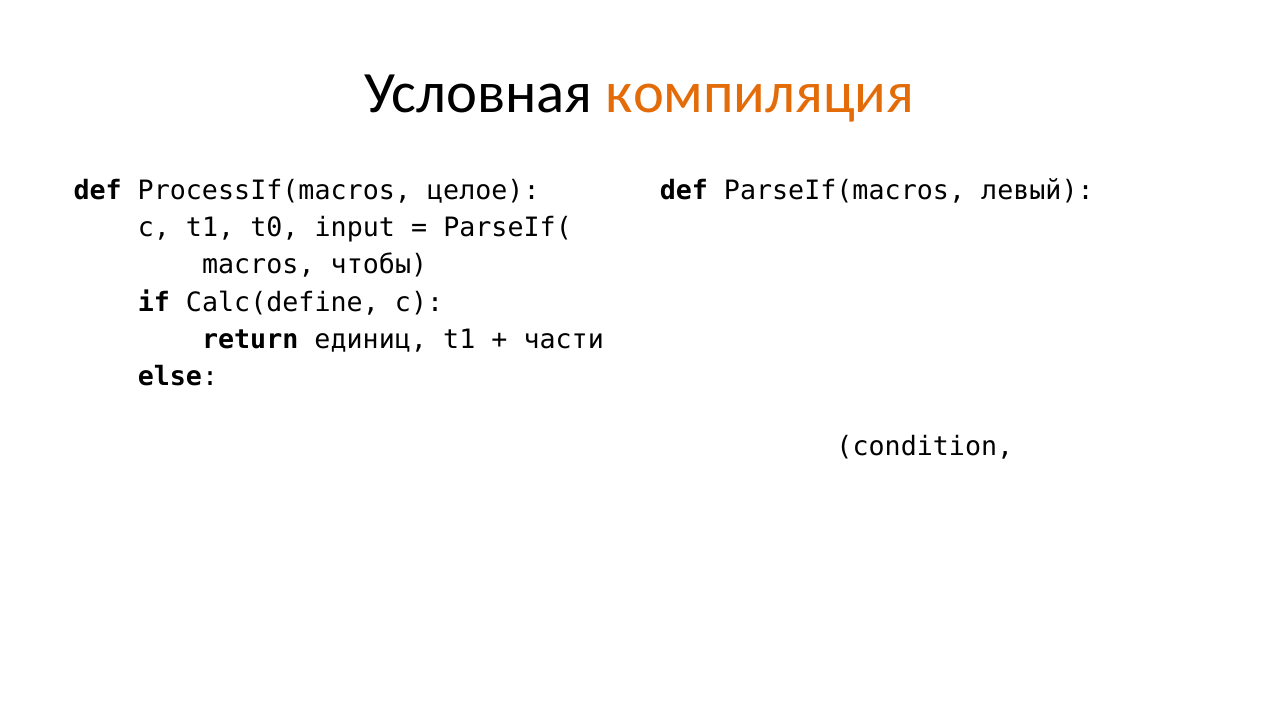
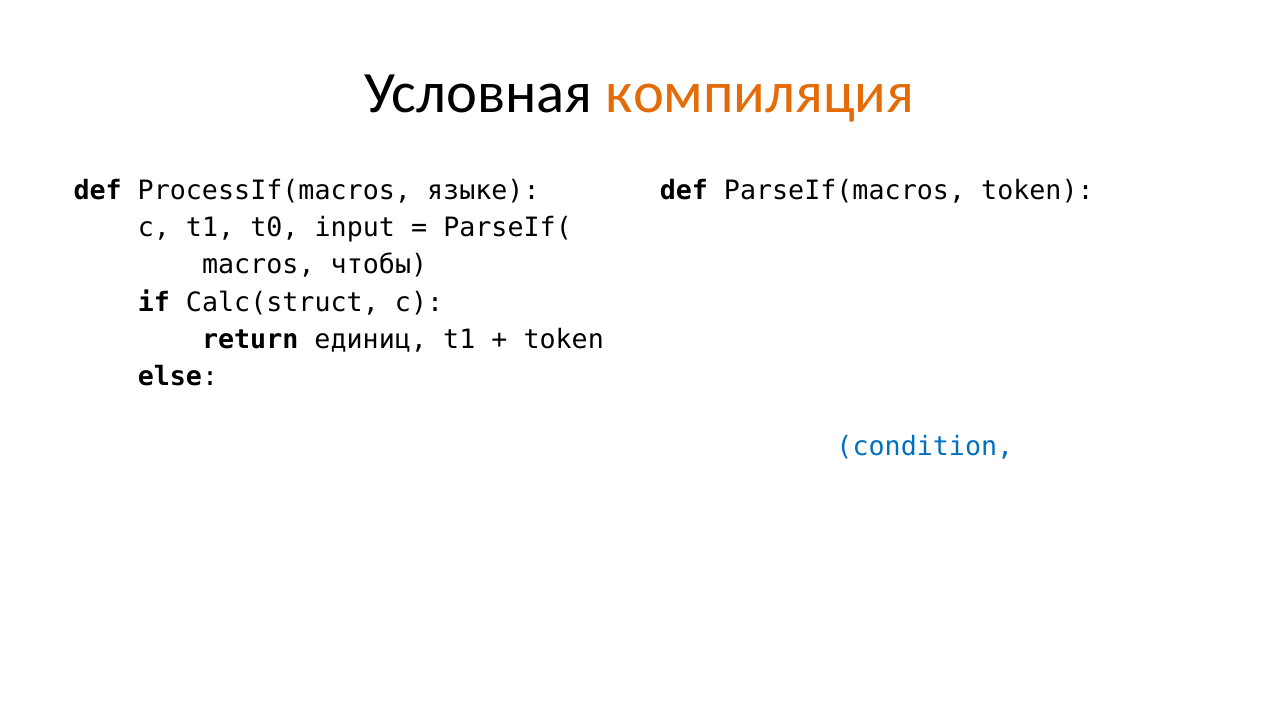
целое: целое -> языке
ParseIf(macros левый: левый -> token
Calc(define: Calc(define -> Calc(struct
части at (564, 340): части -> token
condition at (925, 447) colour: black -> blue
